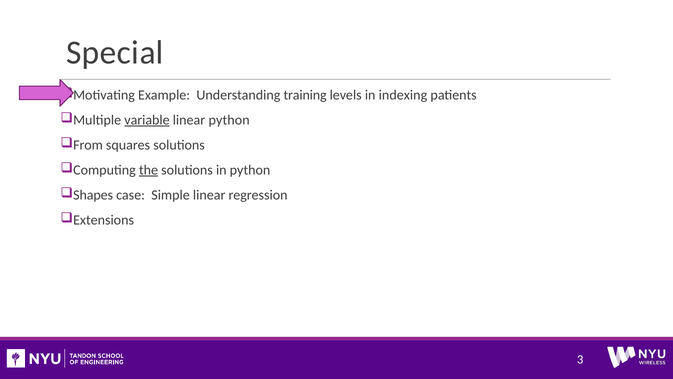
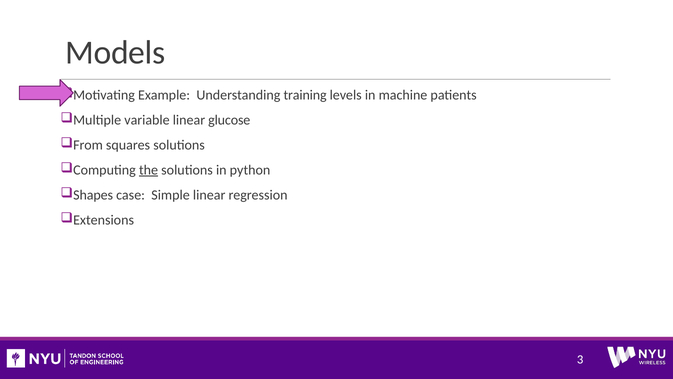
Special: Special -> Models
indexing: indexing -> machine
variable underline: present -> none
linear python: python -> glucose
